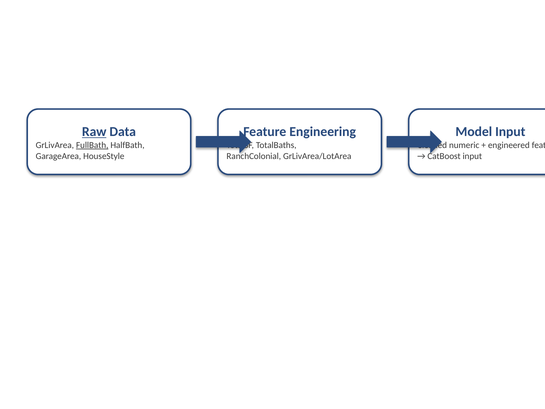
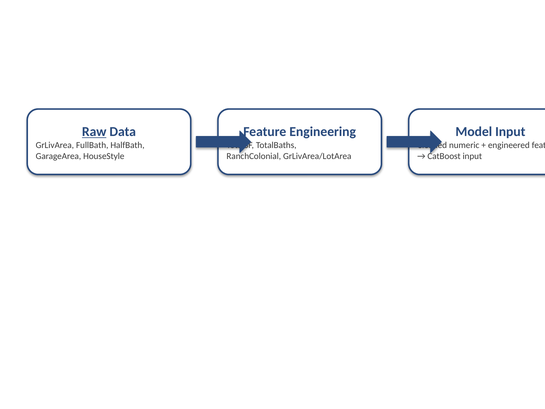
FullBath underline: present -> none
